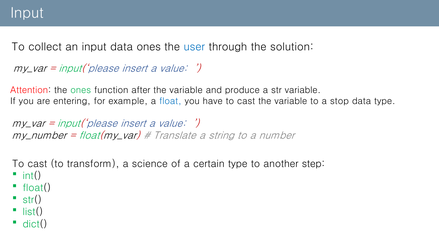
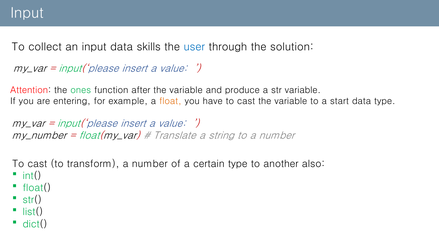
data ones: ones -> skills
float colour: blue -> orange
stop: stop -> start
transform a science: science -> number
step: step -> also
